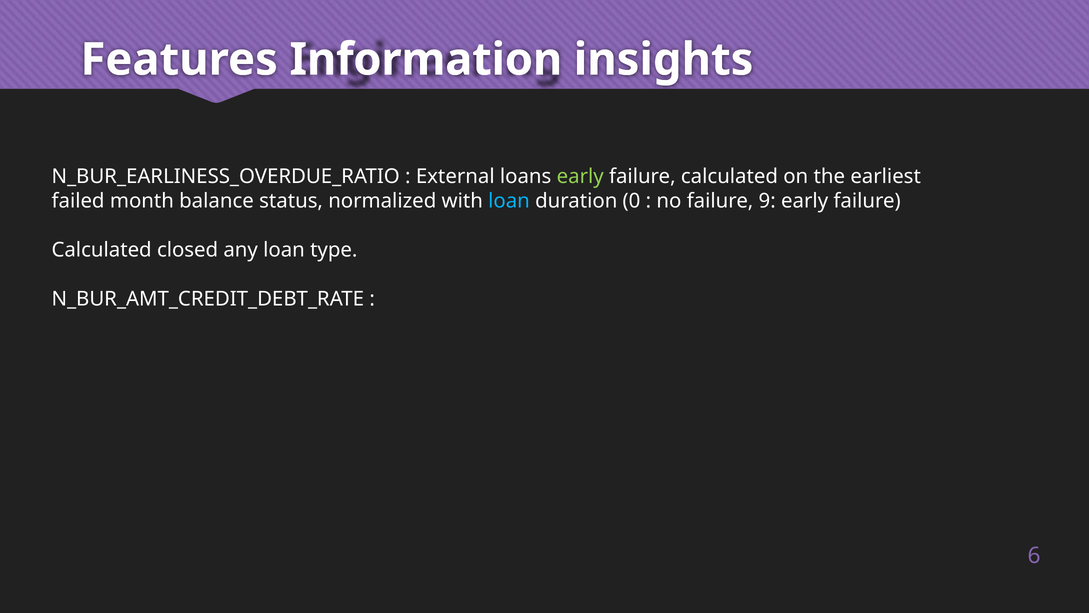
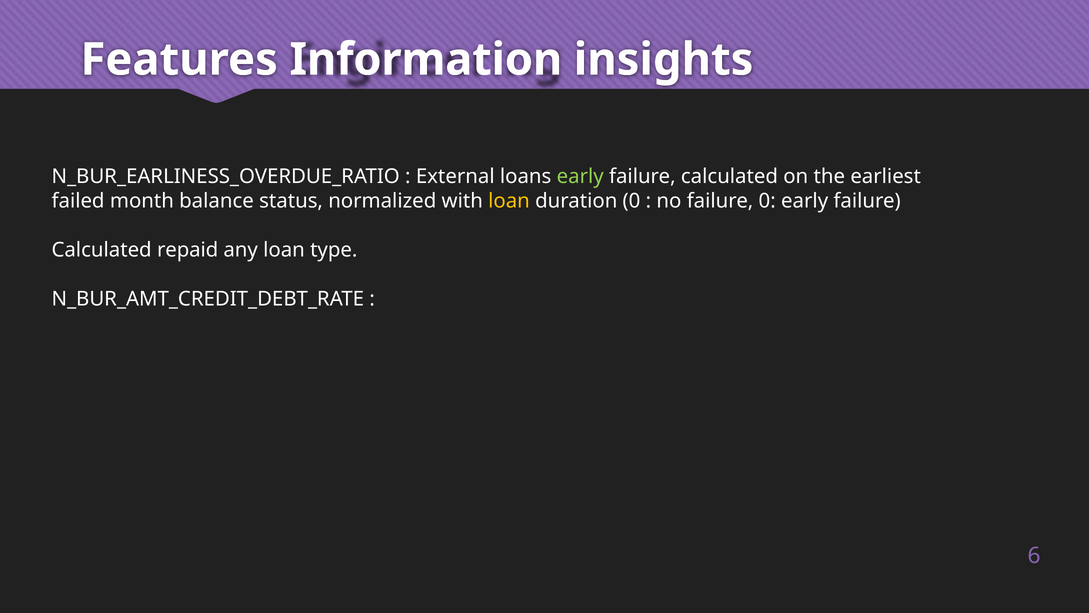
loan at (509, 201) colour: light blue -> yellow
failure 9: 9 -> 0
closed: closed -> repaid
